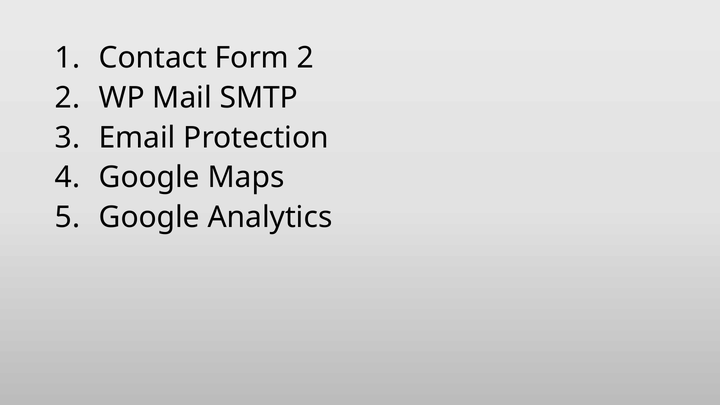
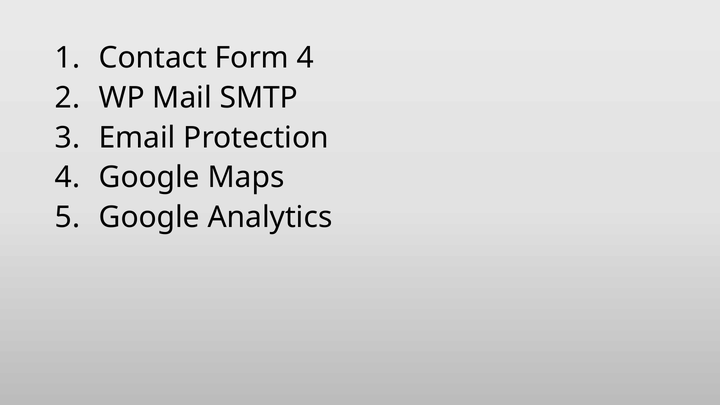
Form 2: 2 -> 4
